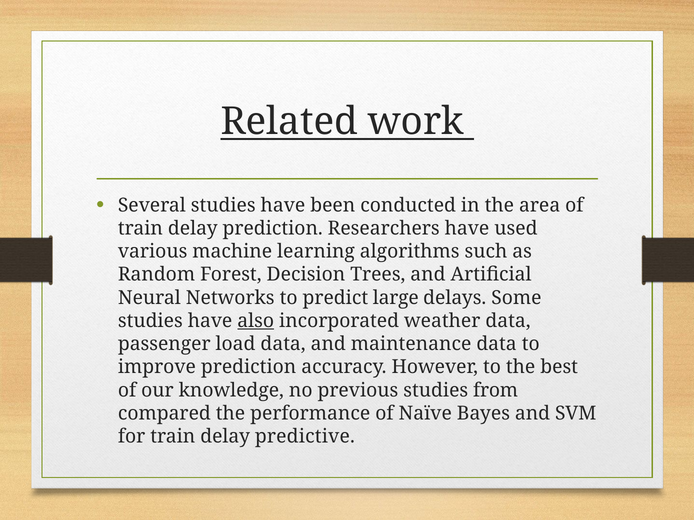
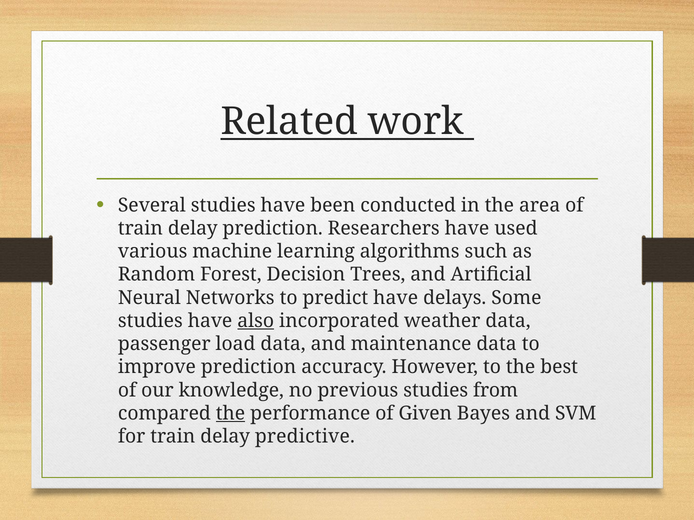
predict large: large -> have
the at (230, 414) underline: none -> present
Naïve: Naïve -> Given
